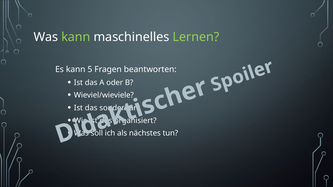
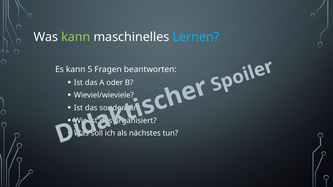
Lernen colour: light green -> light blue
